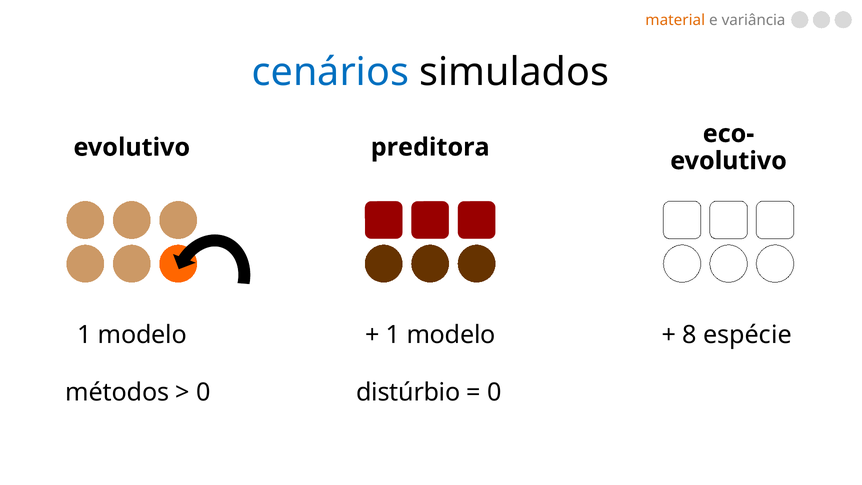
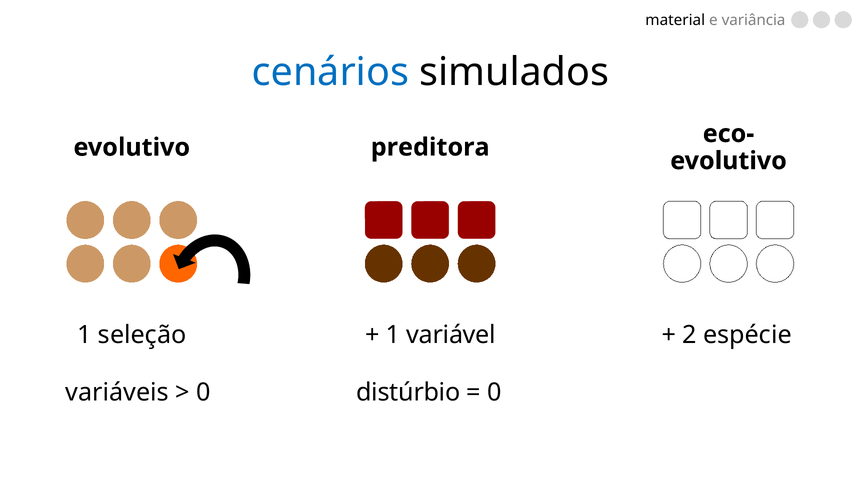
material colour: orange -> black
modelo at (142, 335): modelo -> seleção
modelo at (451, 335): modelo -> variável
8: 8 -> 2
métodos: métodos -> variáveis
